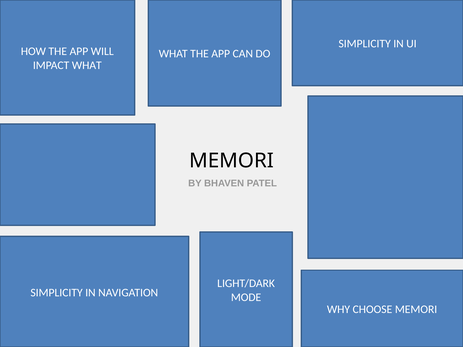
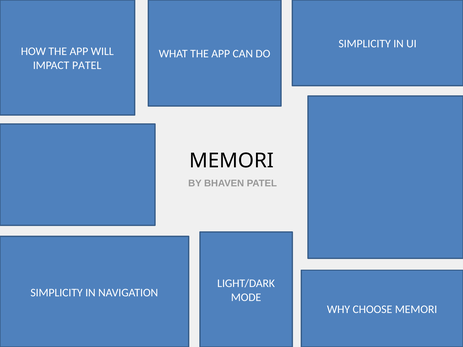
IMPACT WHAT: WHAT -> PATEL
